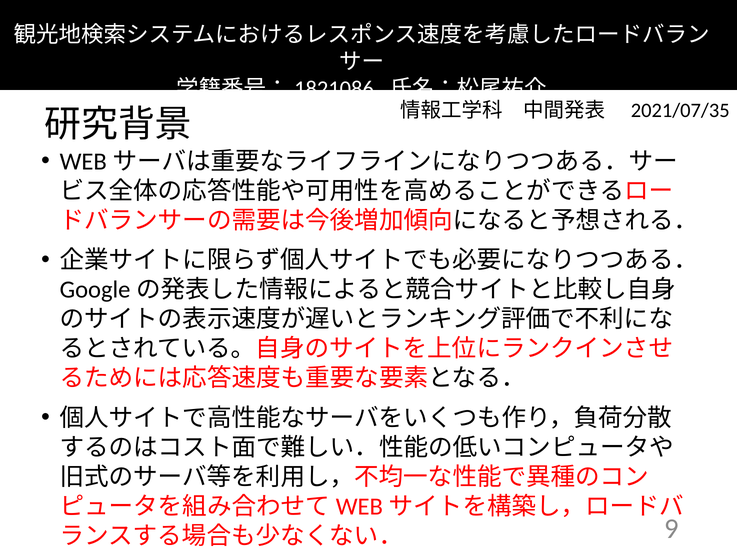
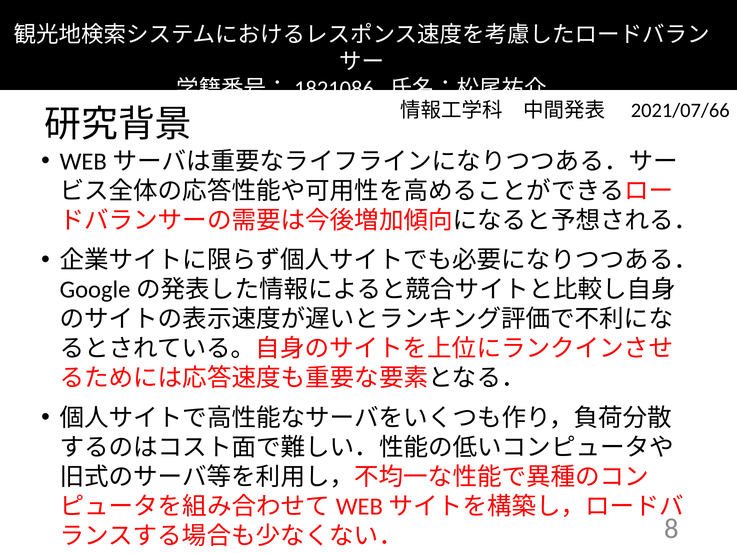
2021/07/35: 2021/07/35 -> 2021/07/66
9: 9 -> 8
